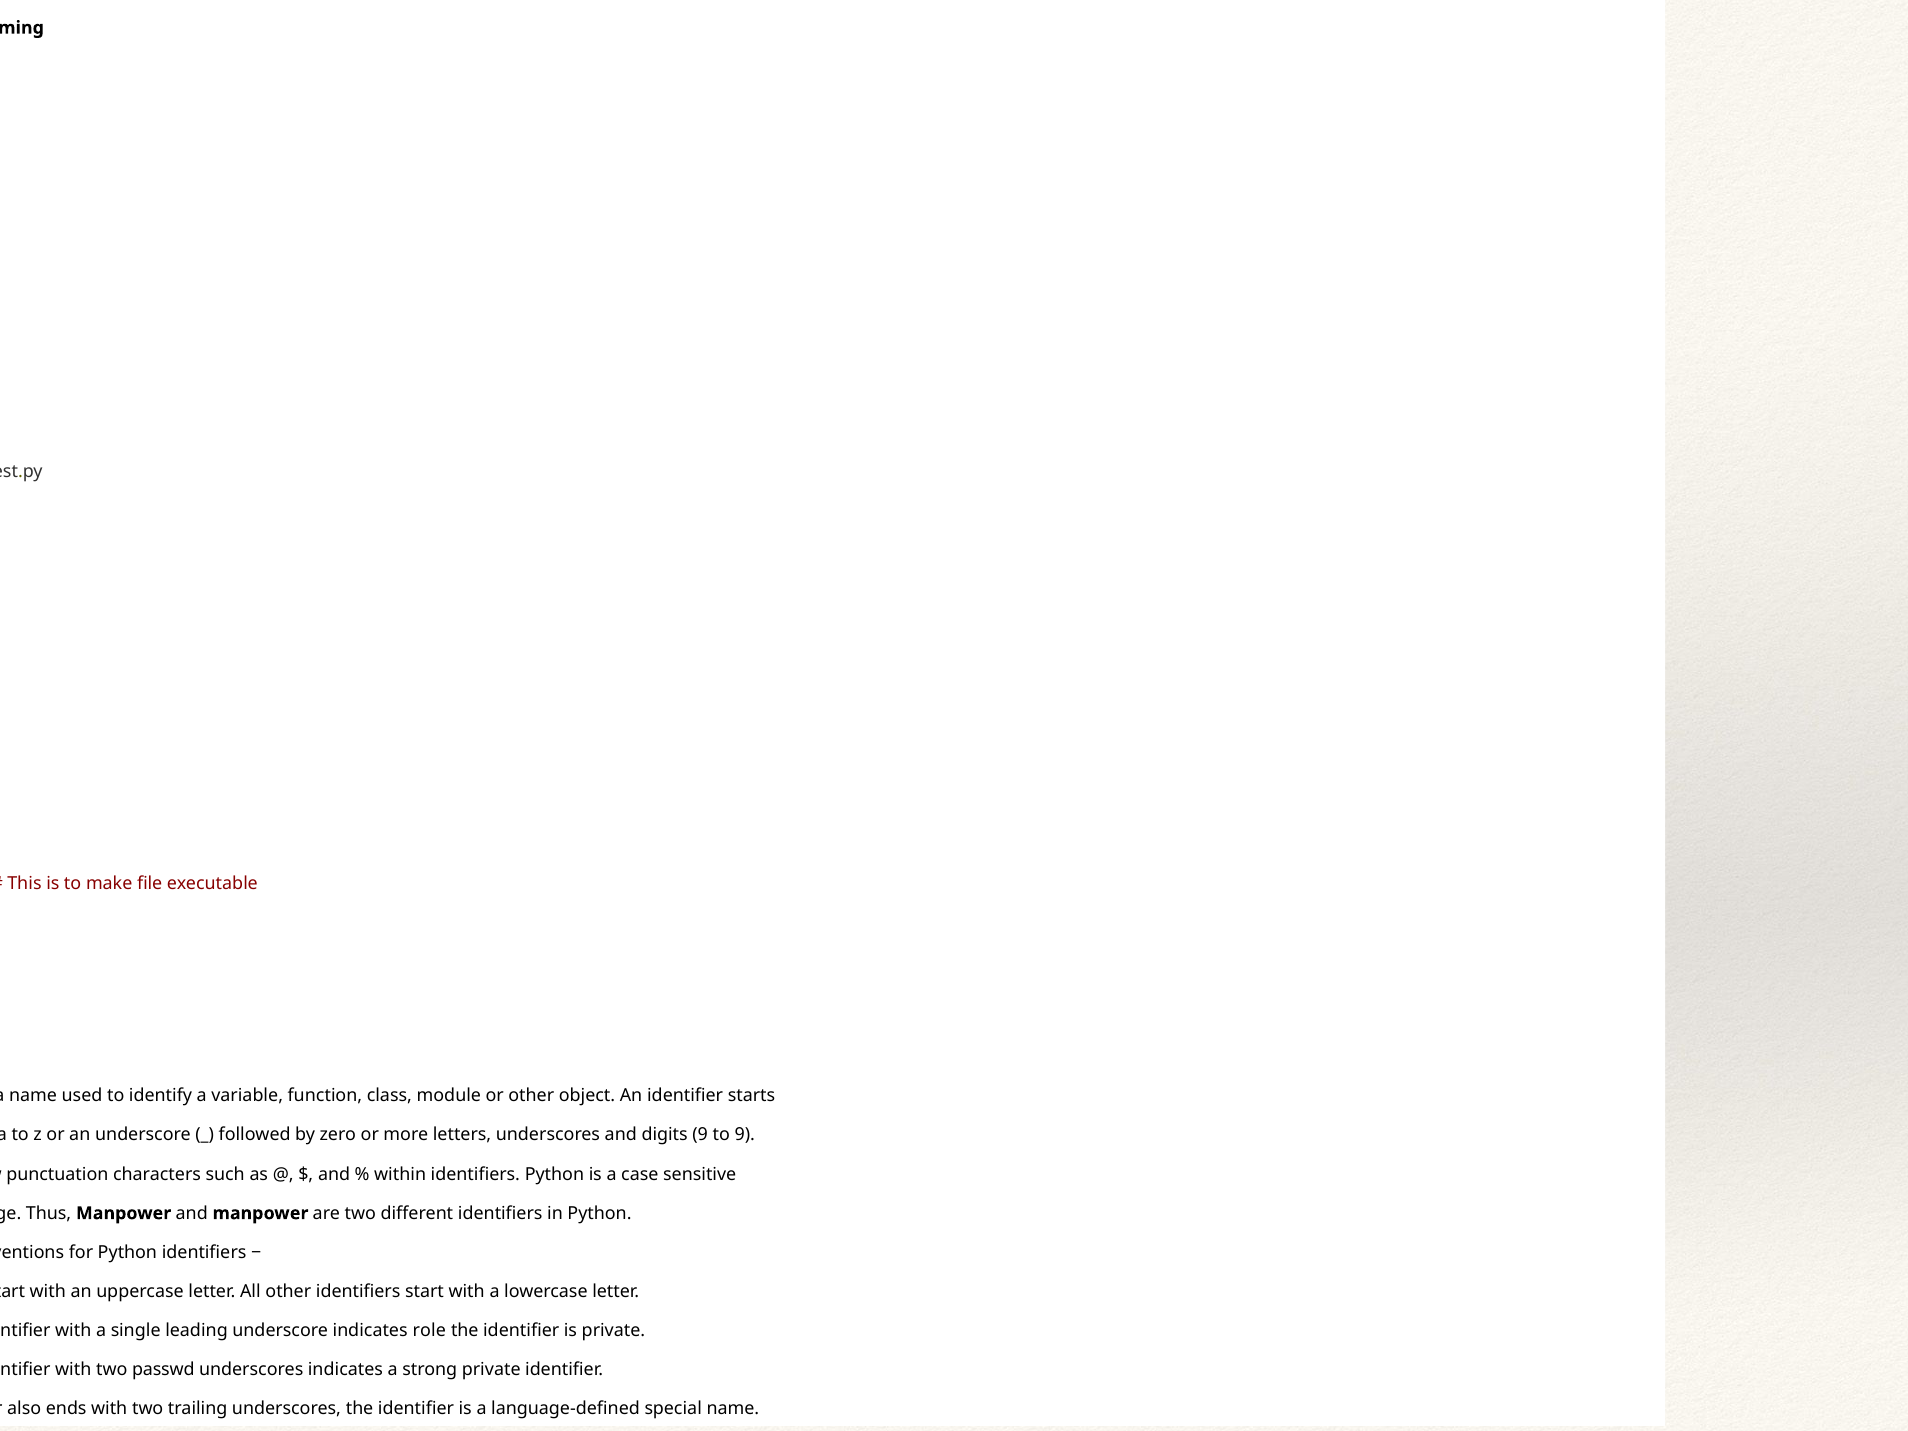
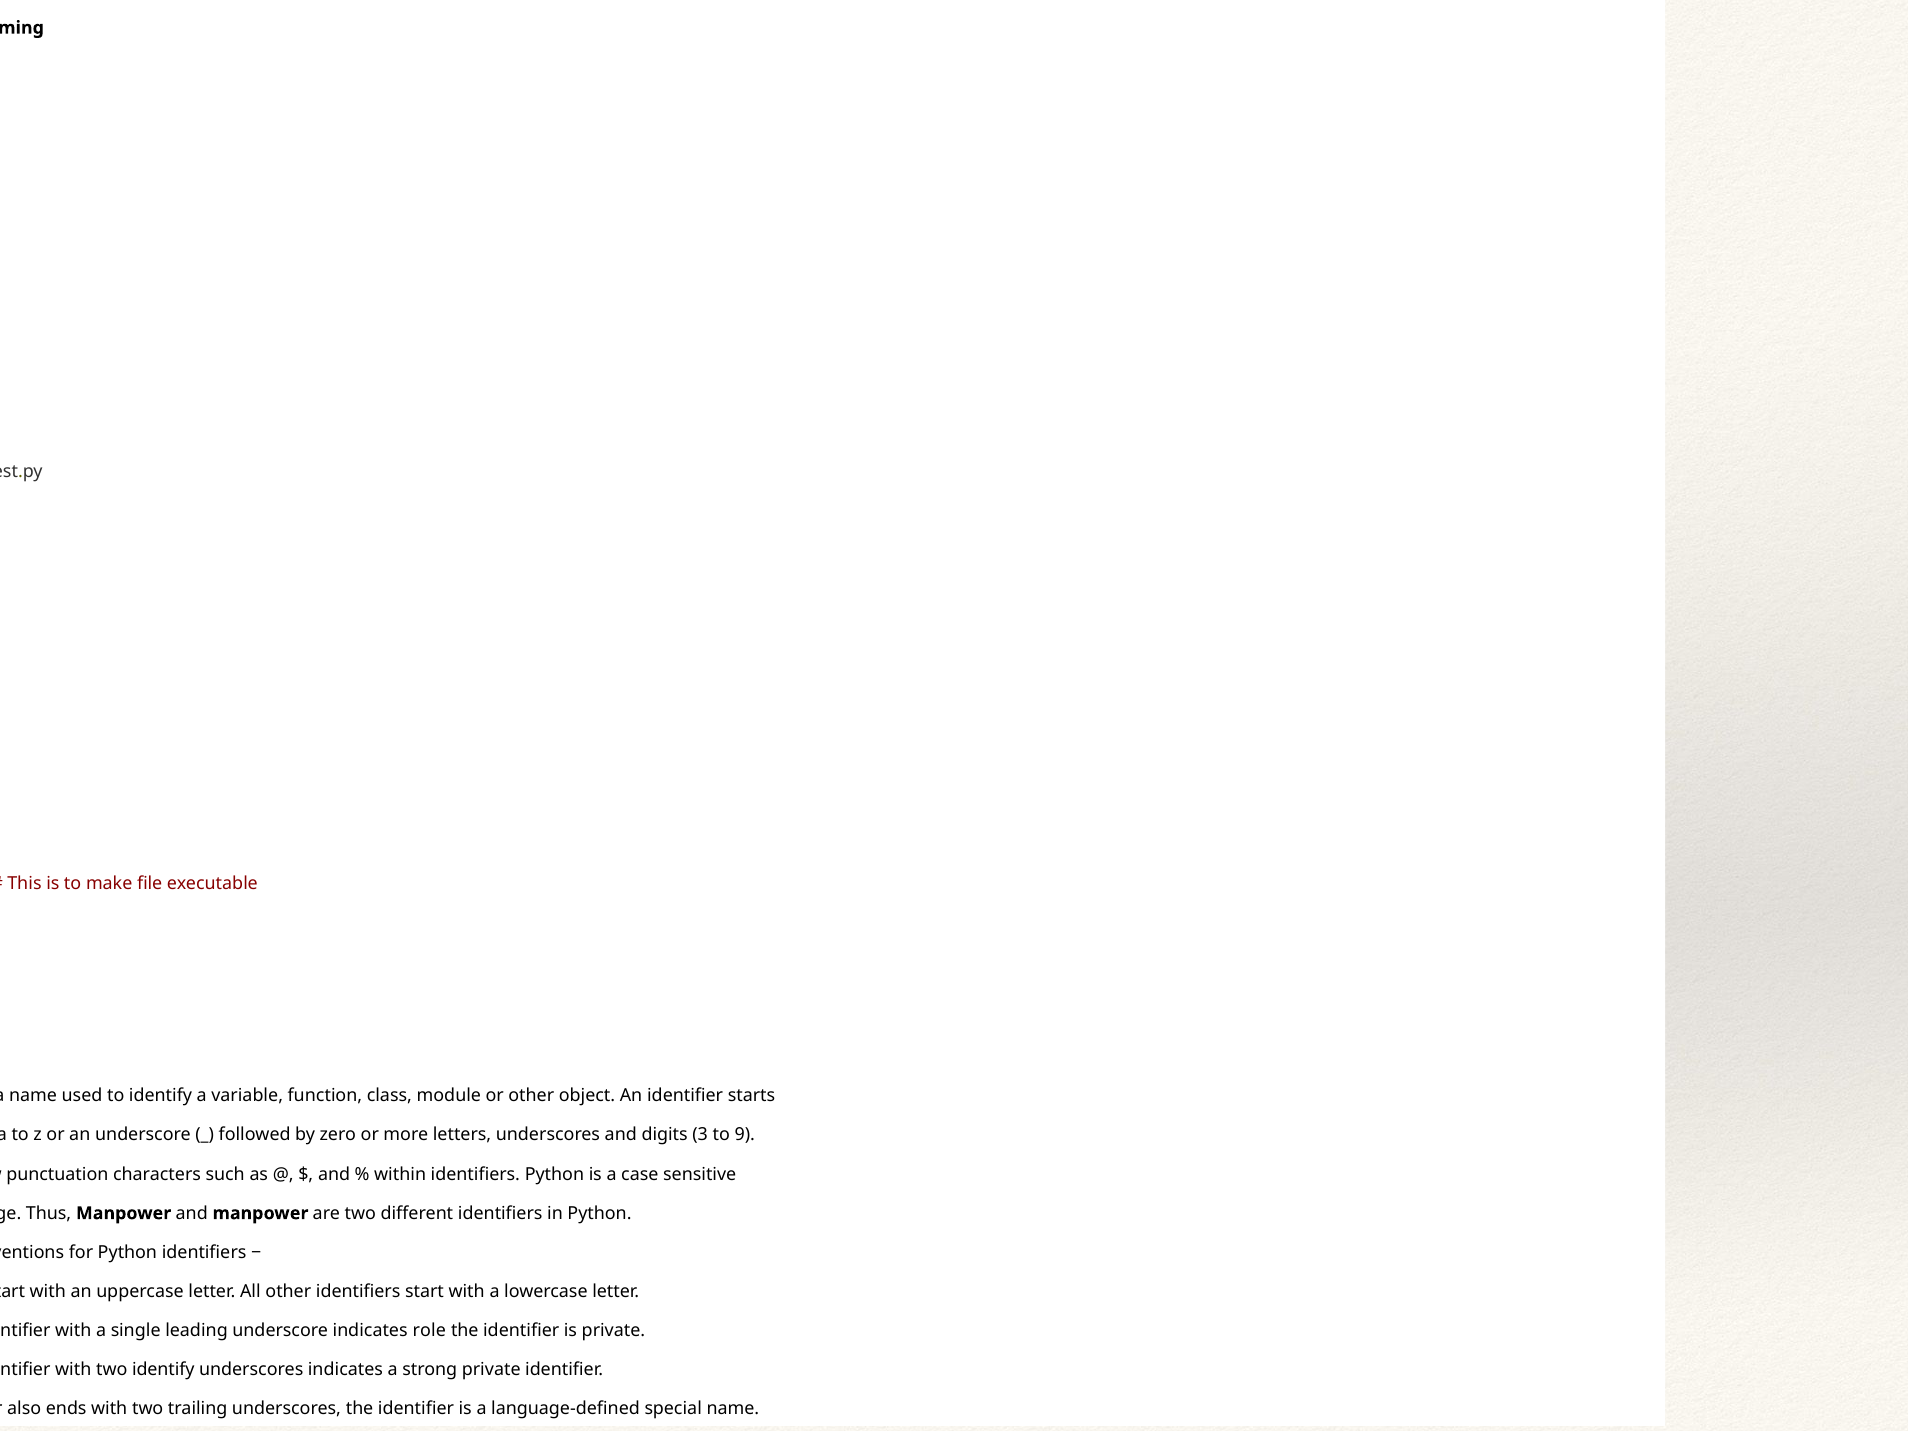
digits 9: 9 -> 3
two passwd: passwd -> identify
